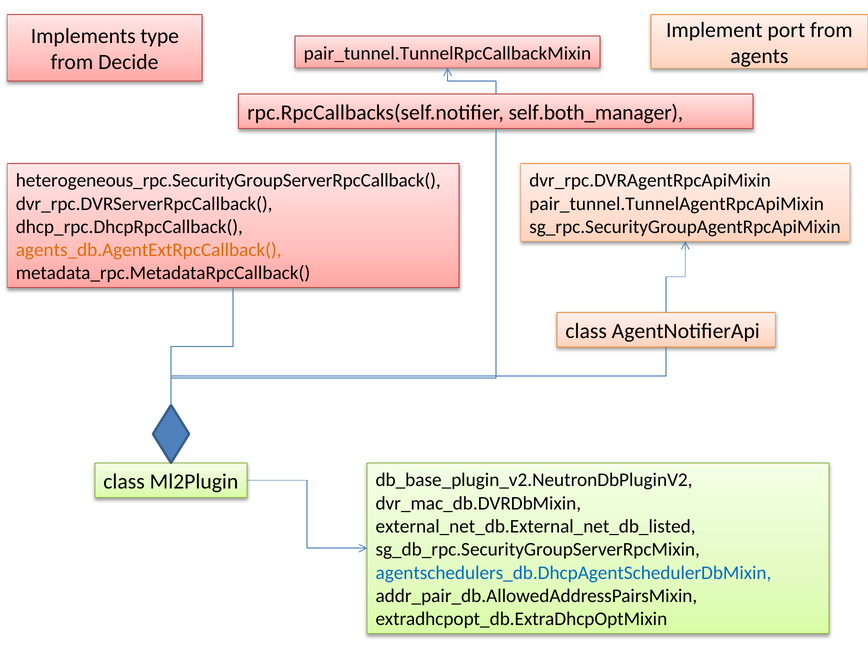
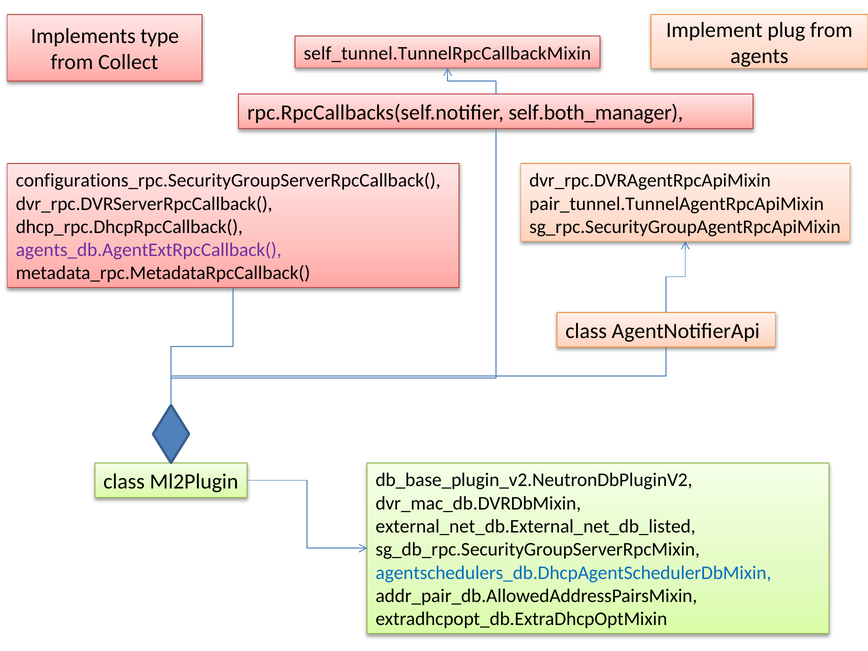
port: port -> plug
pair_tunnel.TunnelRpcCallbackMixin: pair_tunnel.TunnelRpcCallbackMixin -> self_tunnel.TunnelRpcCallbackMixin
Decide: Decide -> Collect
heterogeneous_rpc.SecurityGroupServerRpcCallback(: heterogeneous_rpc.SecurityGroupServerRpcCallback( -> configurations_rpc.SecurityGroupServerRpcCallback(
agents_db.AgentExtRpcCallback( colour: orange -> purple
